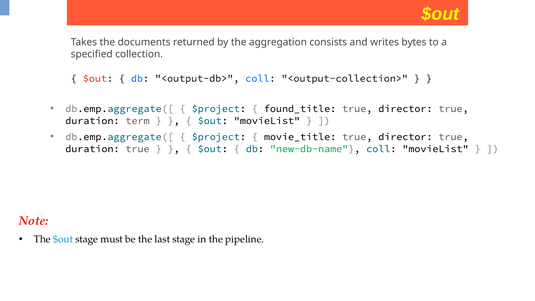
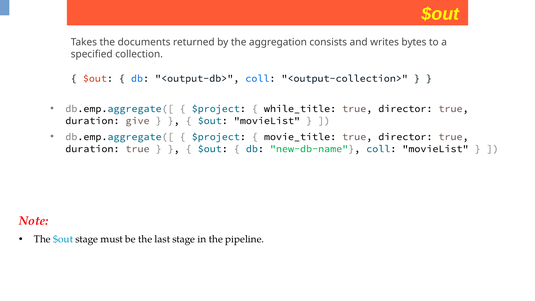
found_title: found_title -> while_title
term: term -> give
